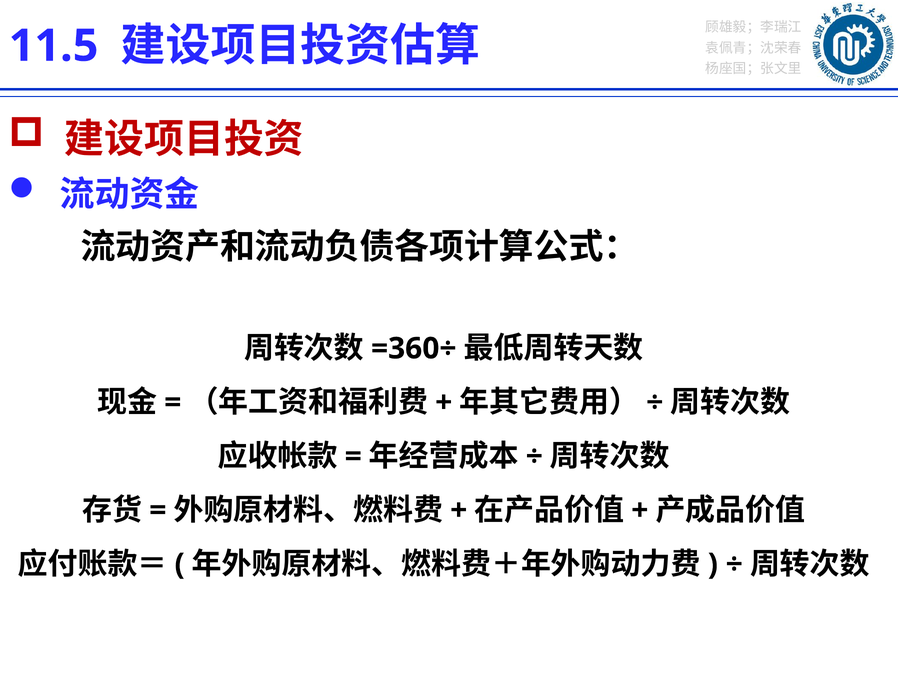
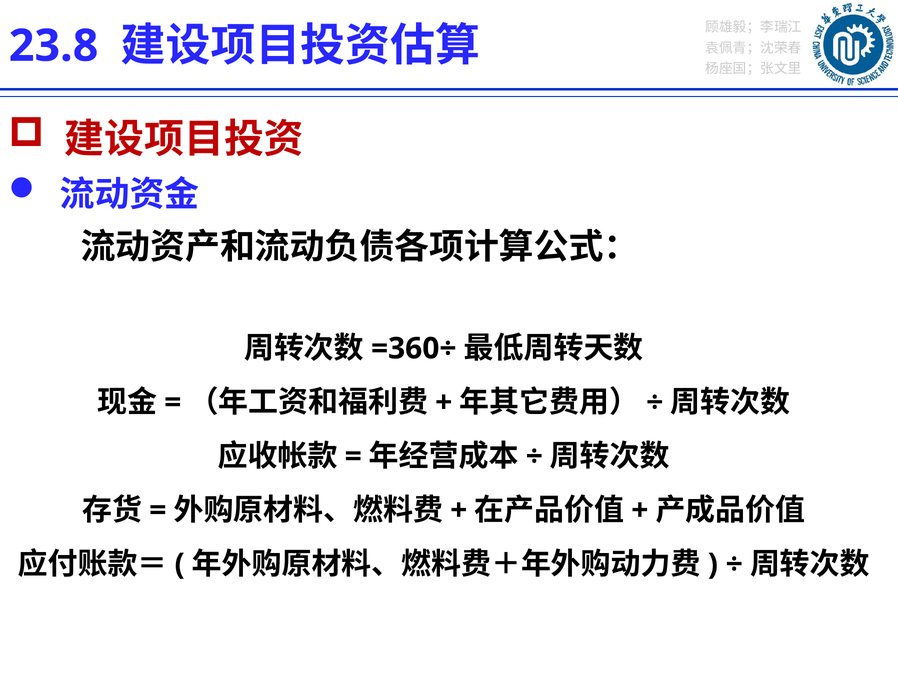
11.5: 11.5 -> 23.8
